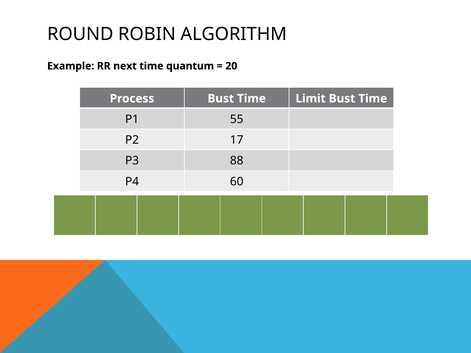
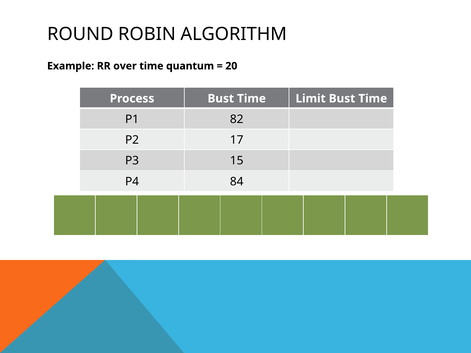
next: next -> over
55: 55 -> 82
88: 88 -> 15
60: 60 -> 84
